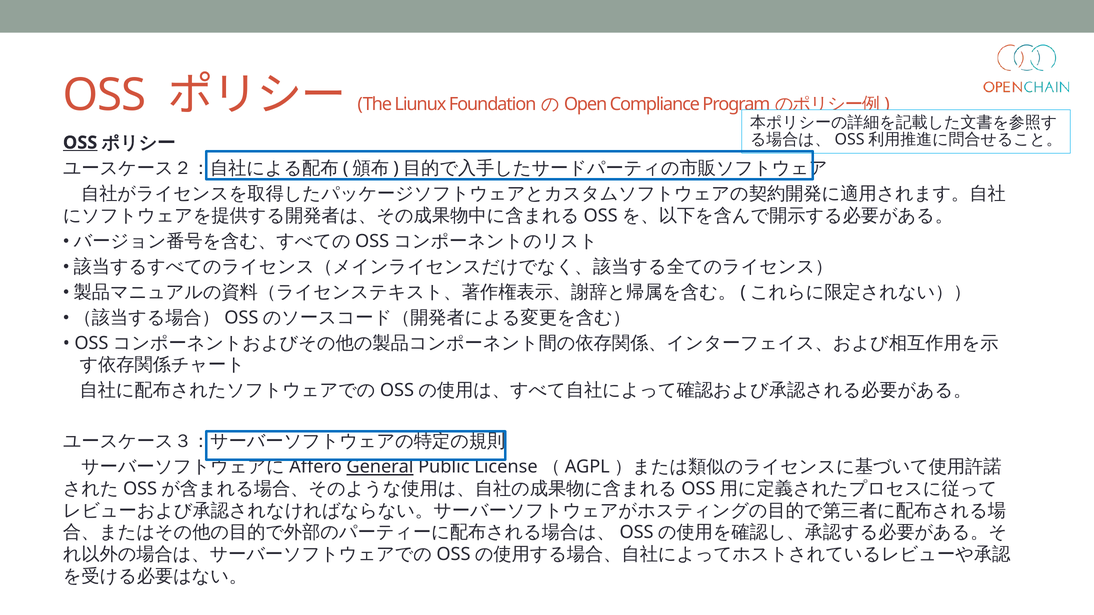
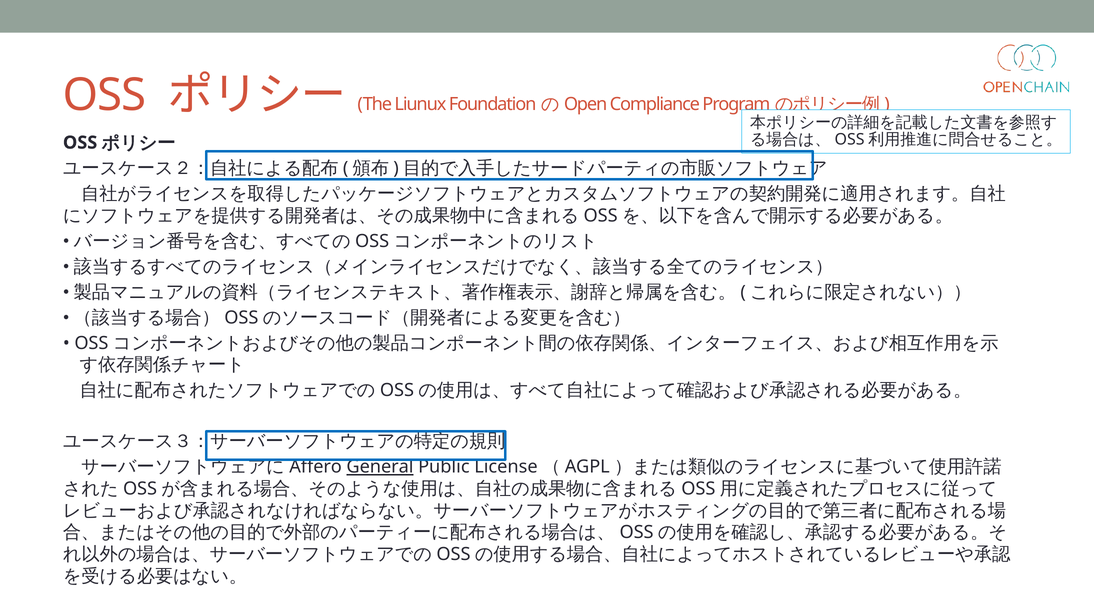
OSS at (80, 143) underline: present -> none
